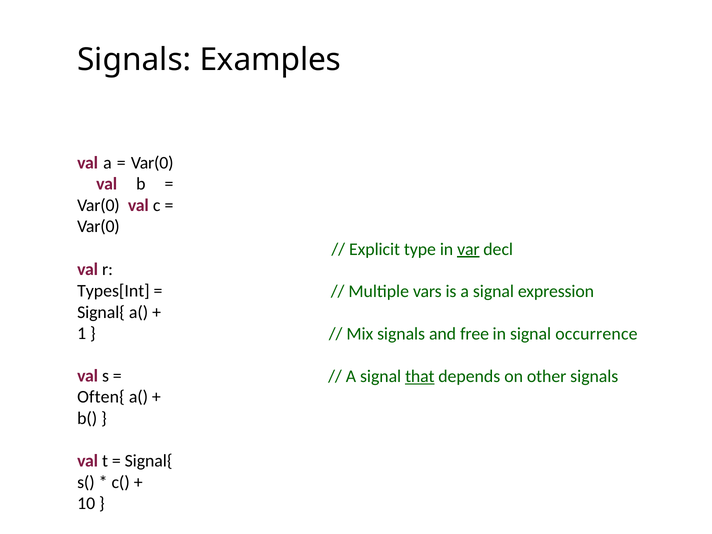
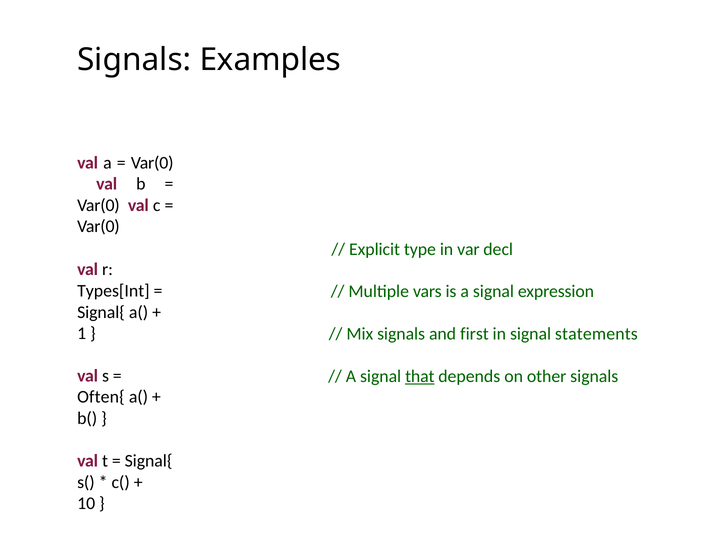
var underline: present -> none
free: free -> first
occurrence: occurrence -> statements
